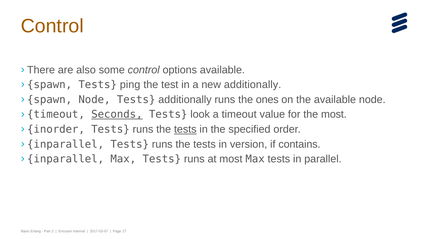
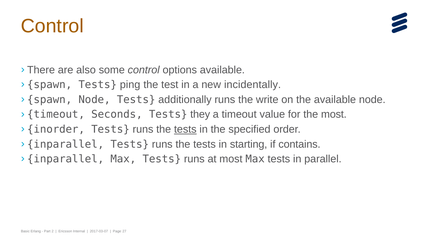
new additionally: additionally -> incidentally
ones: ones -> write
Seconds underline: present -> none
look: look -> they
version: version -> starting
